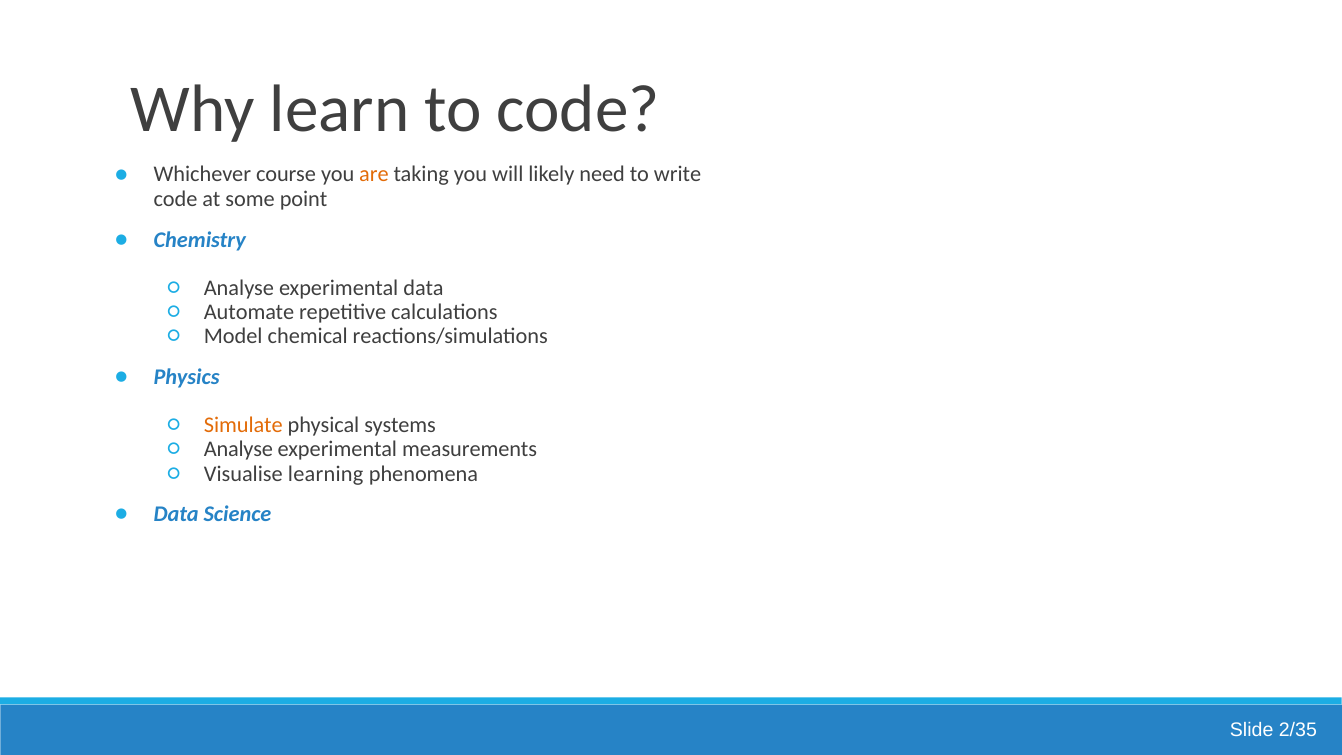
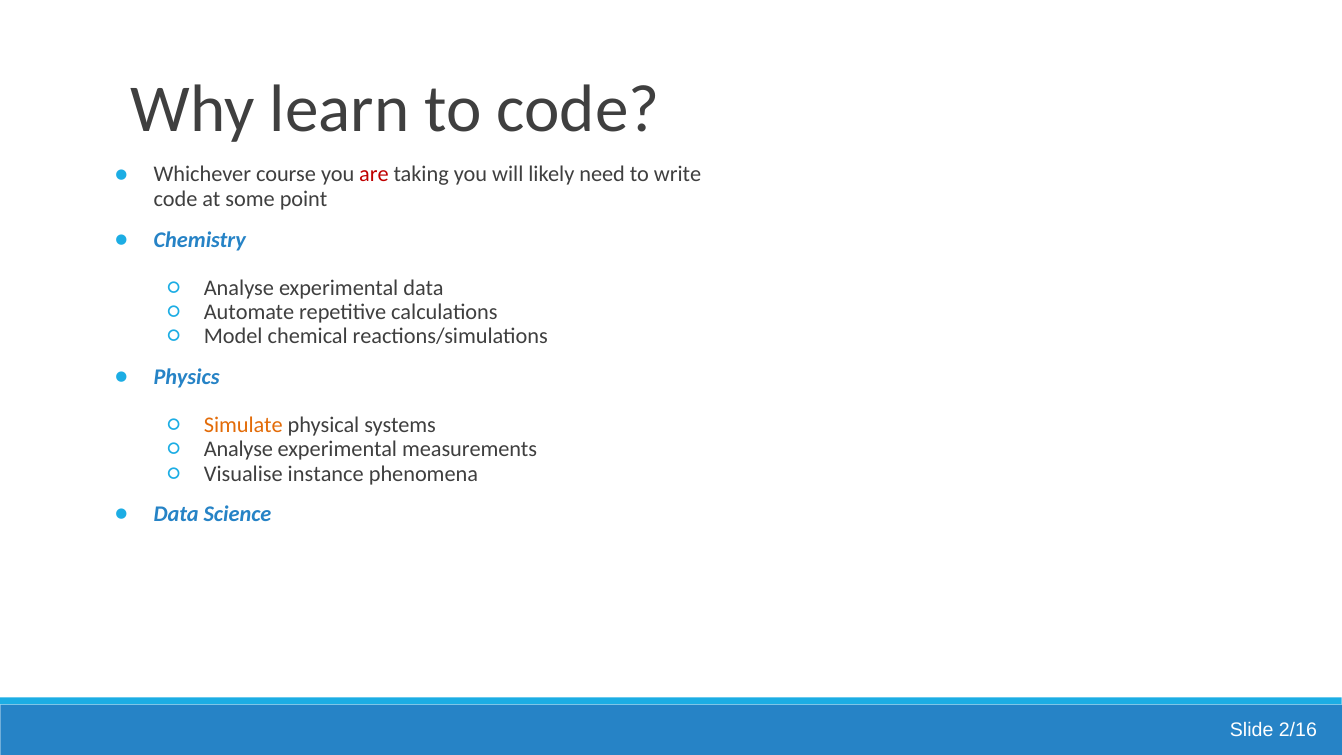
are colour: orange -> red
learning: learning -> instance
2/35: 2/35 -> 2/16
